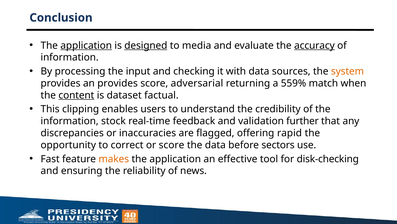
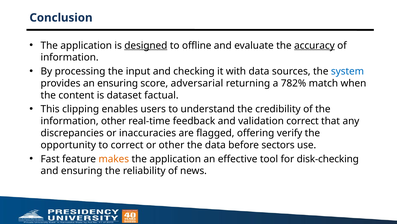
application at (86, 45) underline: present -> none
media: media -> offline
system colour: orange -> blue
an provides: provides -> ensuring
559%: 559% -> 782%
content underline: present -> none
information stock: stock -> other
validation further: further -> correct
rapid: rapid -> verify
or score: score -> other
